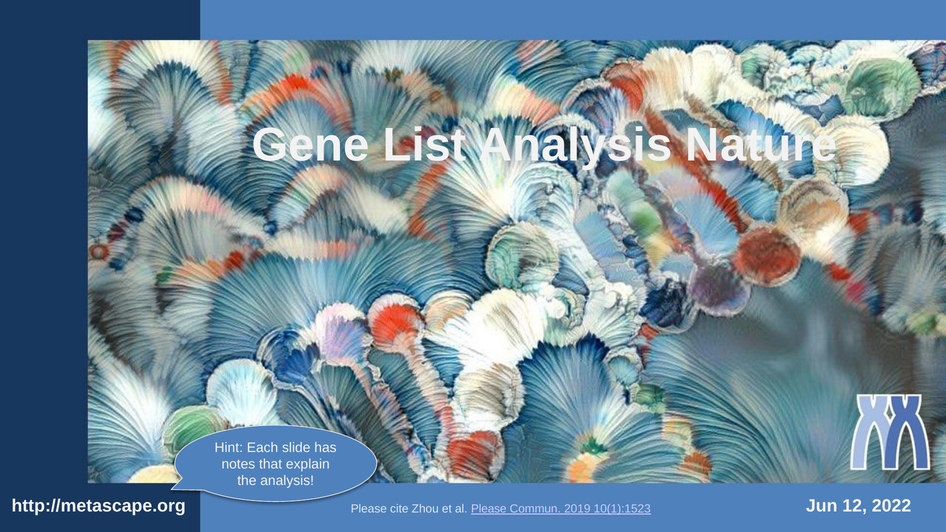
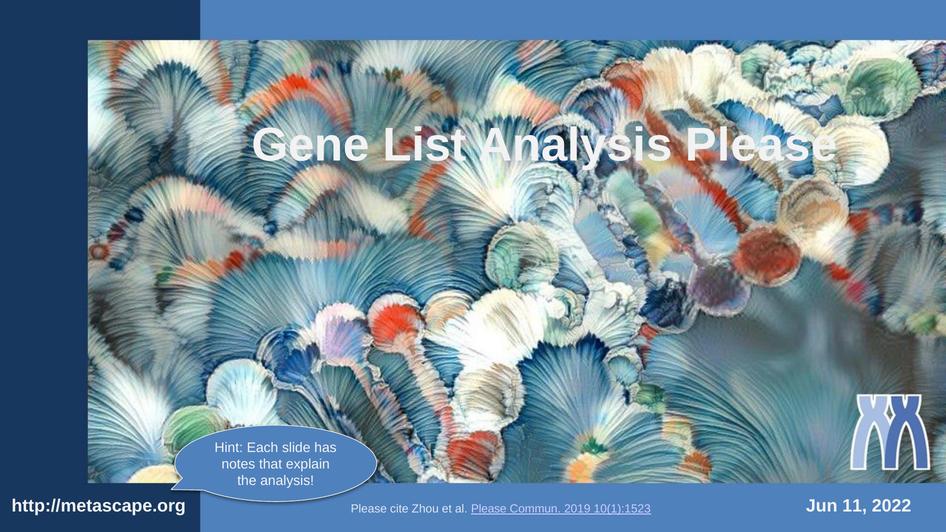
Analysis Nature: Nature -> Please
12: 12 -> 11
